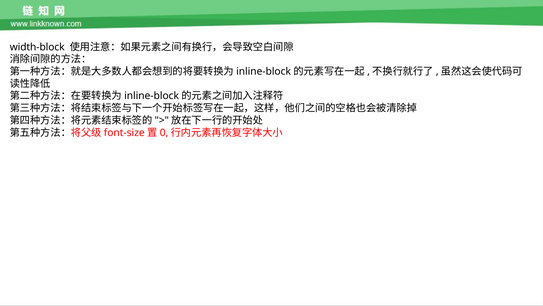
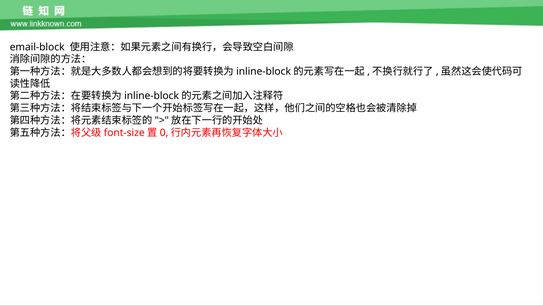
width-block: width-block -> email-block
